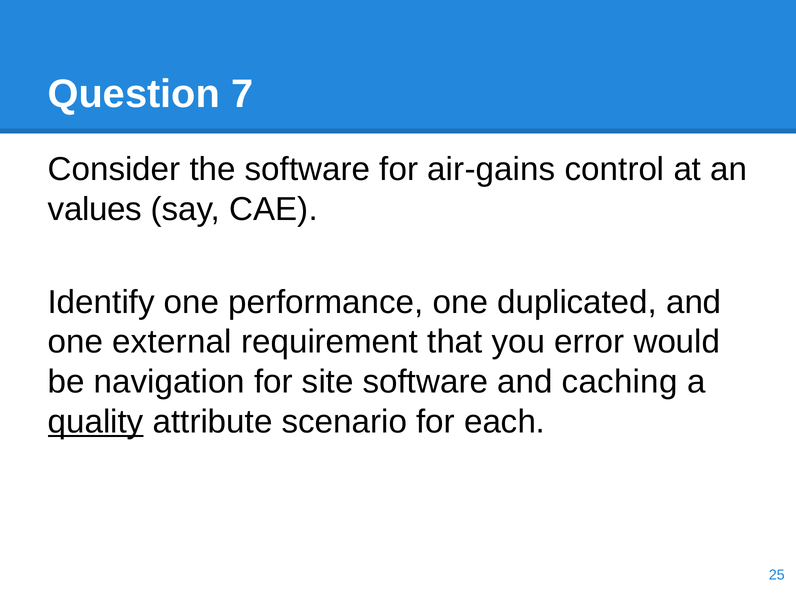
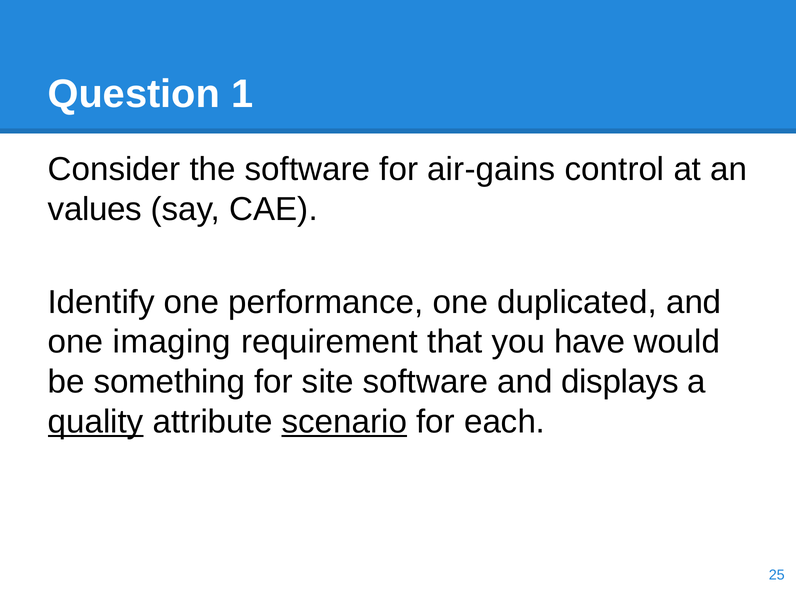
7: 7 -> 1
external: external -> imaging
error: error -> have
navigation: navigation -> something
caching: caching -> displays
scenario underline: none -> present
